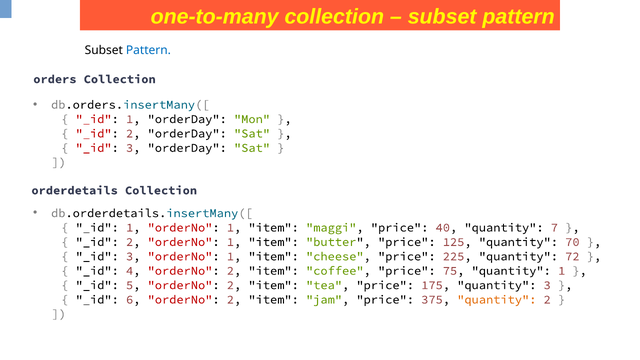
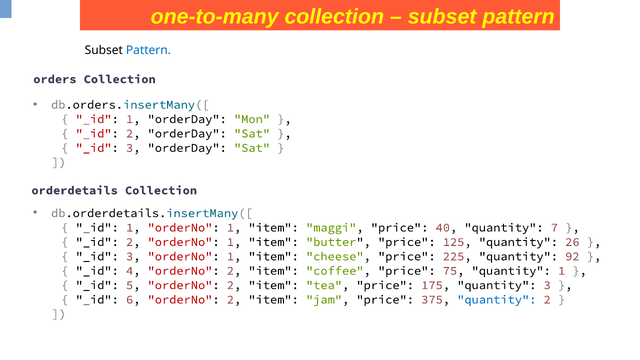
70: 70 -> 26
72: 72 -> 92
quantity at (497, 300) colour: orange -> blue
